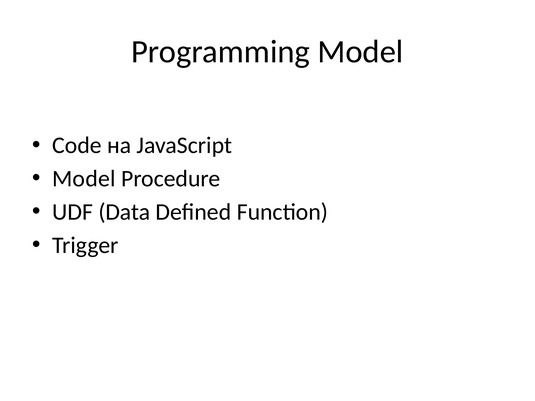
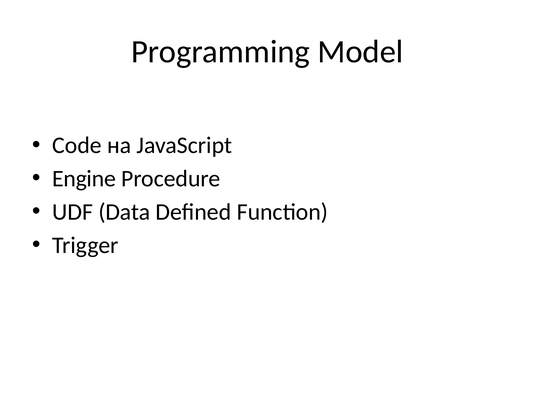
Model at (84, 179): Model -> Engine
